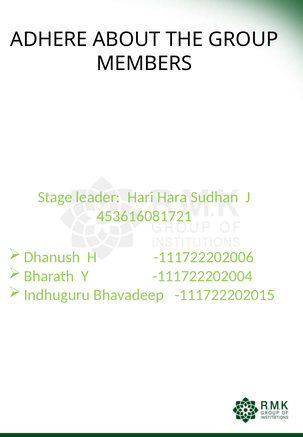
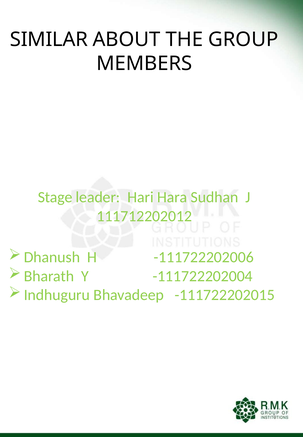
ADHERE: ADHERE -> SIMILAR
453616081721: 453616081721 -> 111712202012
